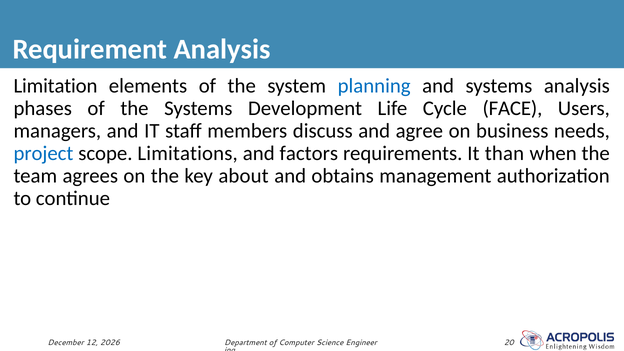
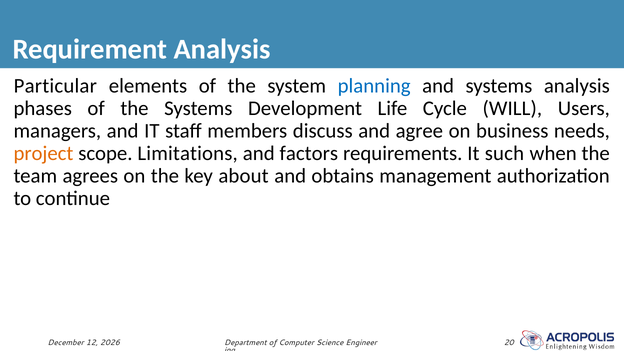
Limitation: Limitation -> Particular
FACE: FACE -> WILL
project colour: blue -> orange
than: than -> such
